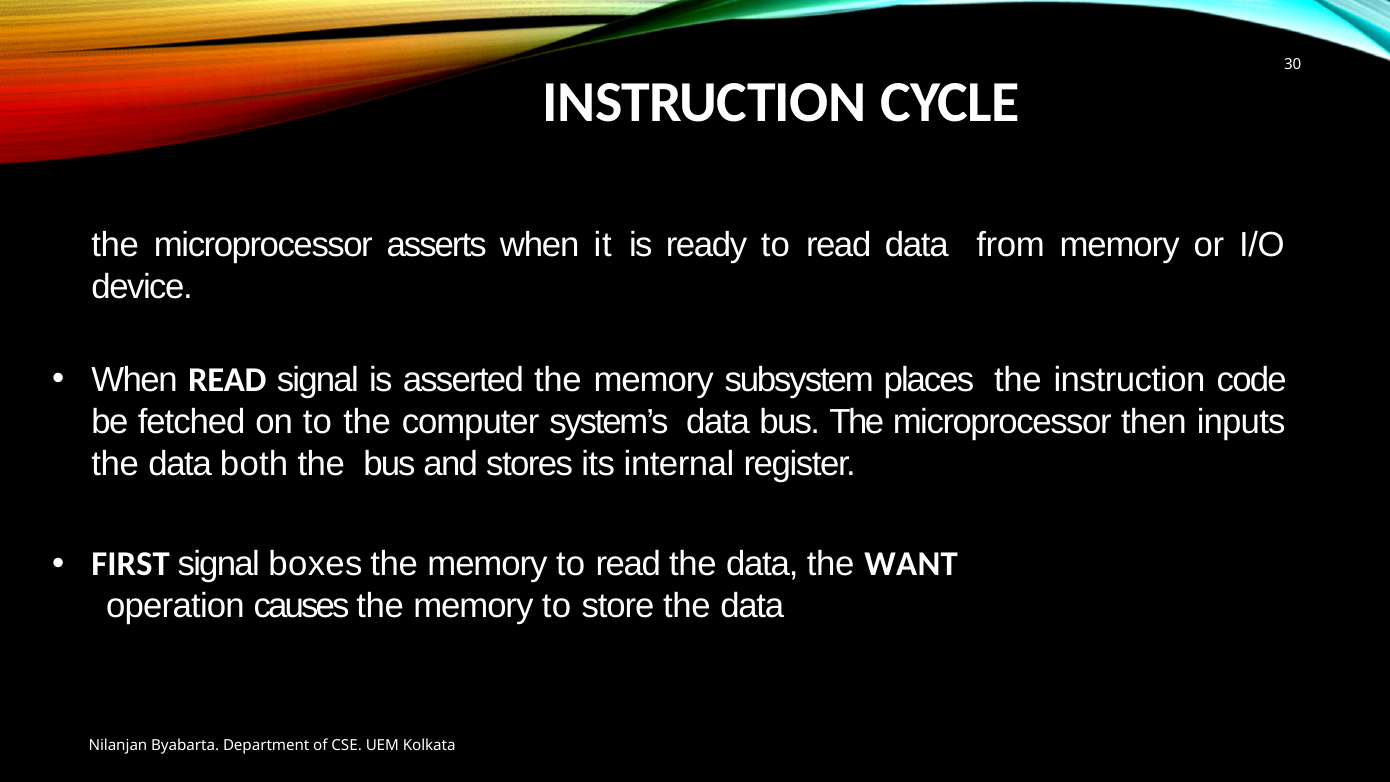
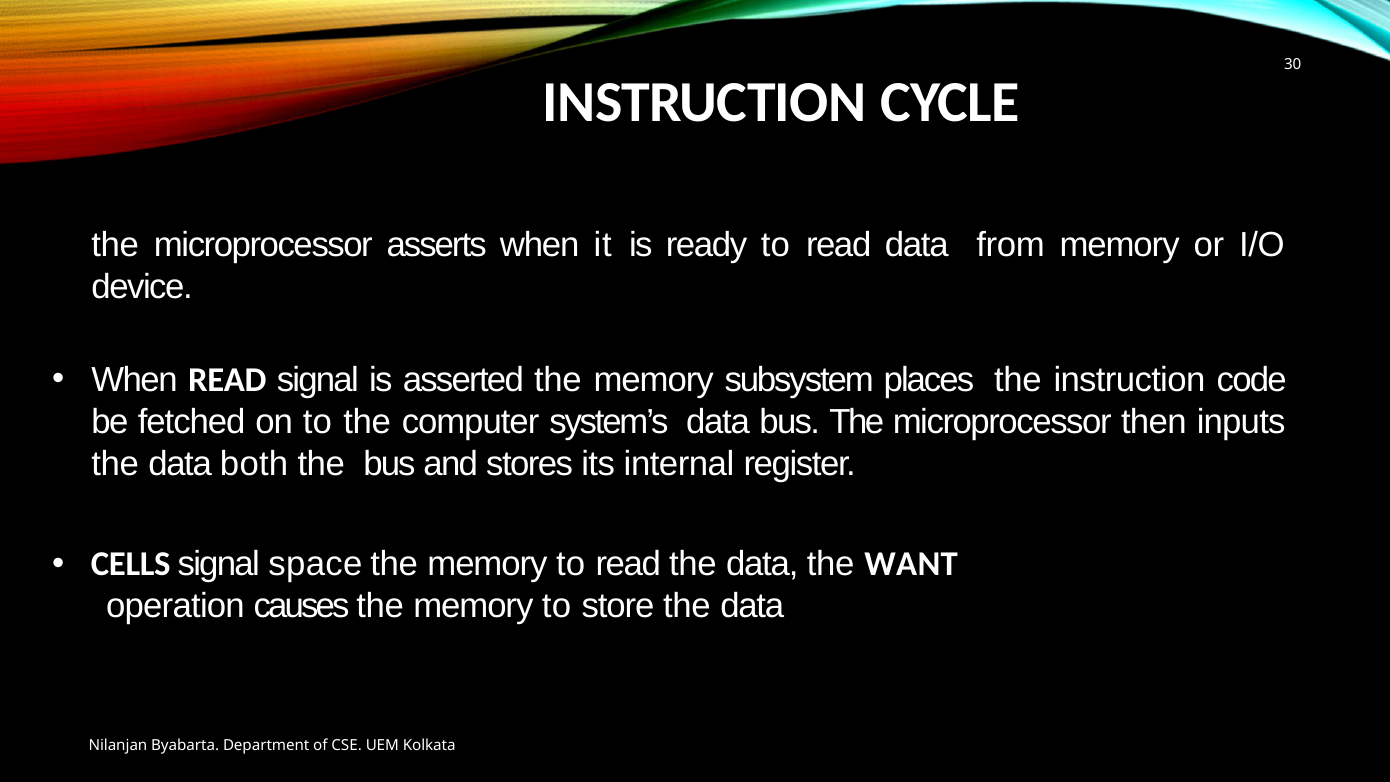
FIRST: FIRST -> CELLS
boxes: boxes -> space
